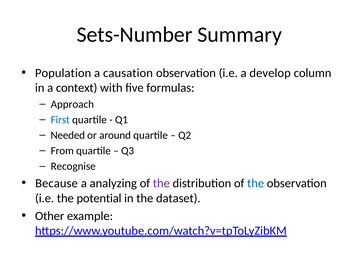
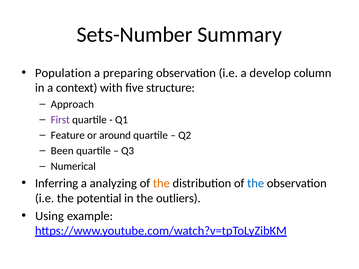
causation: causation -> preparing
formulas: formulas -> structure
First colour: blue -> purple
Needed: Needed -> Feature
From: From -> Been
Recognise: Recognise -> Numerical
Because: Because -> Inferring
the at (161, 183) colour: purple -> orange
dataset: dataset -> outliers
Other: Other -> Using
